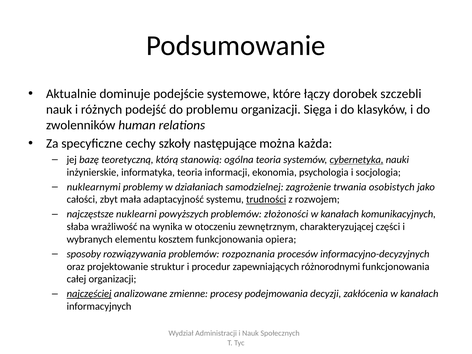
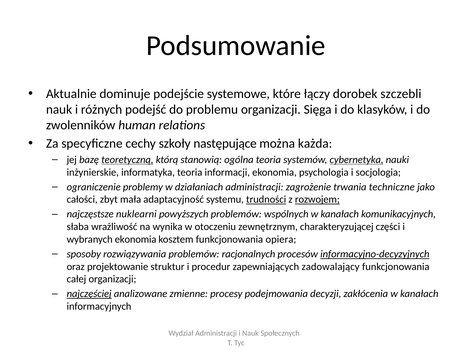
teoretyczną underline: none -> present
nuklearnymi: nuklearnymi -> ograniczenie
działaniach samodzielnej: samodzielnej -> administracji
osobistych: osobistych -> techniczne
rozwojem underline: none -> present
złożoności: złożoności -> wspólnych
wybranych elementu: elementu -> ekonomia
rozpoznania: rozpoznania -> racjonalnych
informacyjno-decyzyjnych underline: none -> present
różnorodnymi: różnorodnymi -> zadowalający
